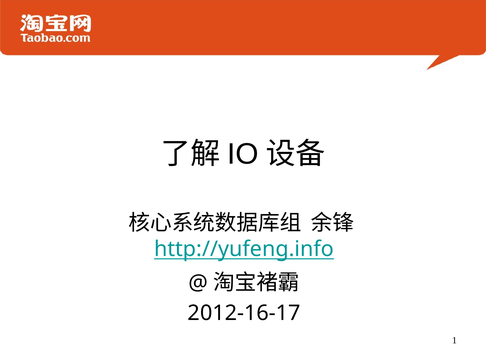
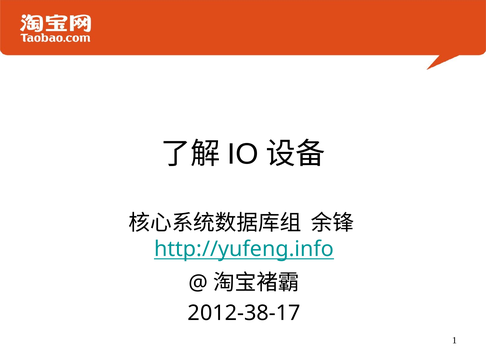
2012-16-17: 2012-16-17 -> 2012-38-17
